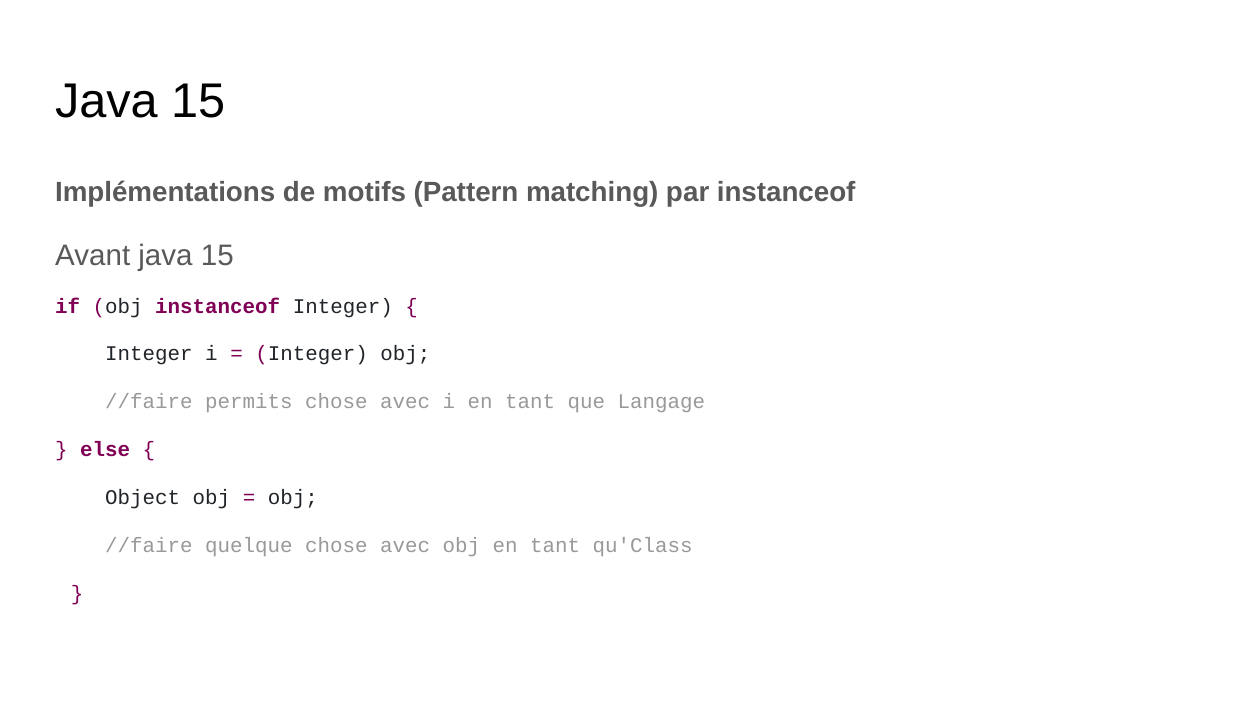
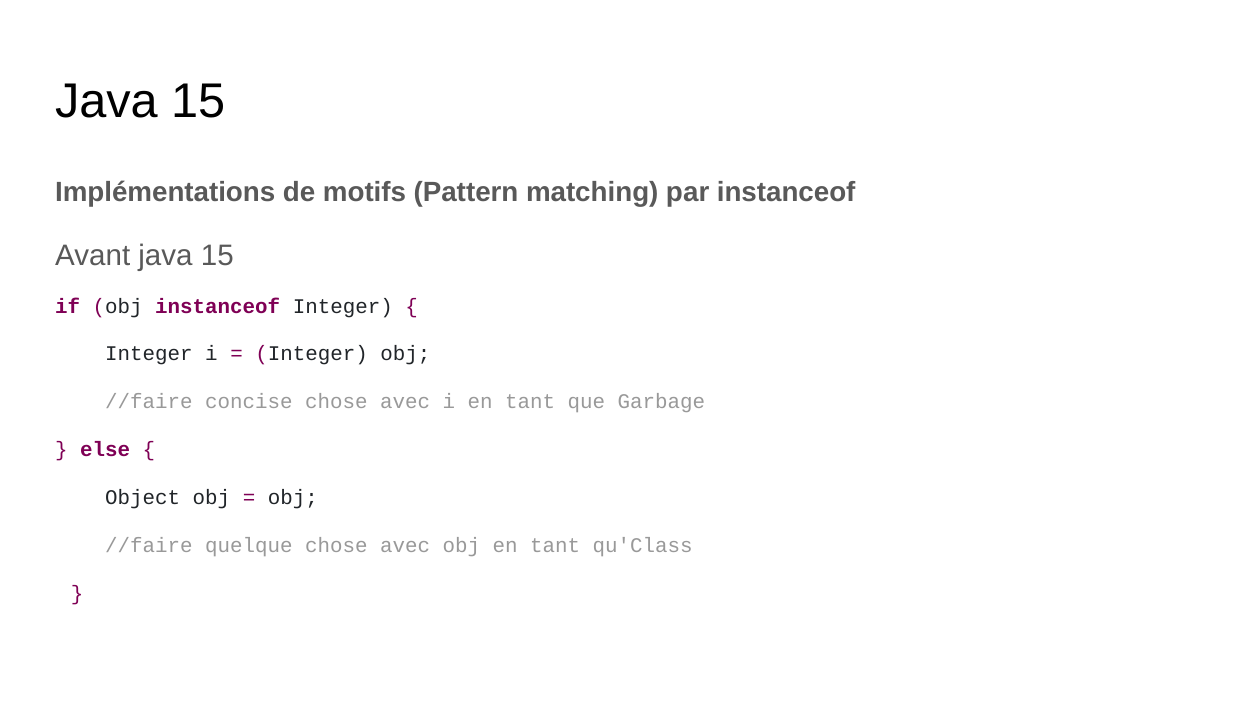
permits: permits -> concise
Langage: Langage -> Garbage
